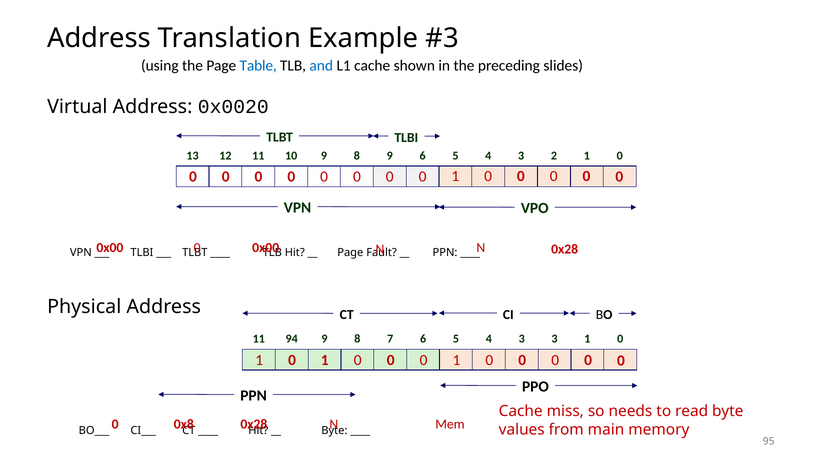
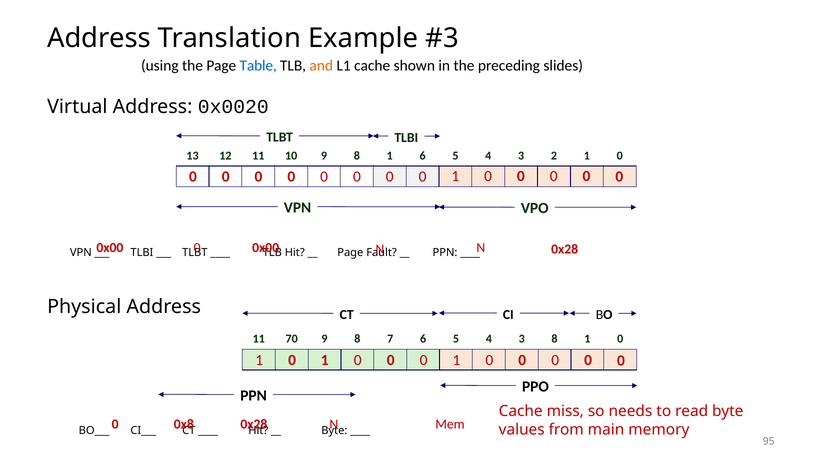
and colour: blue -> orange
9 8 9: 9 -> 1
94: 94 -> 70
3 3: 3 -> 8
